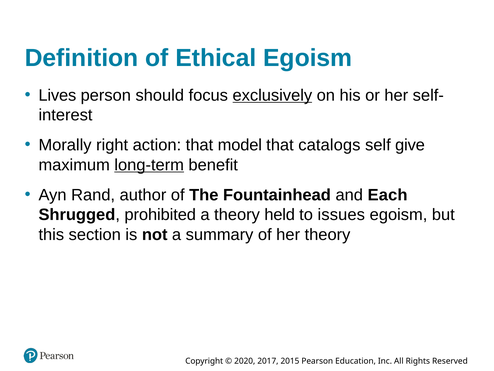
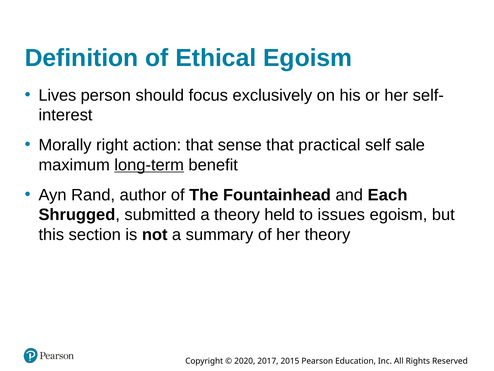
exclusively underline: present -> none
model: model -> sense
catalogs: catalogs -> practical
give: give -> sale
prohibited: prohibited -> submitted
